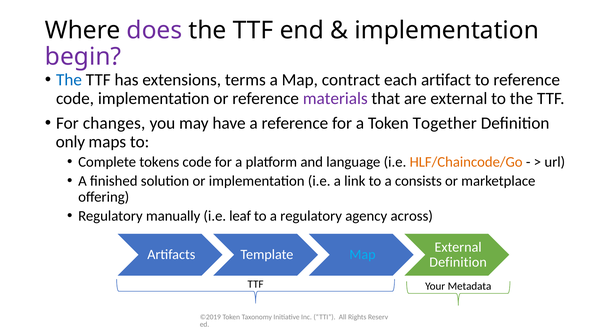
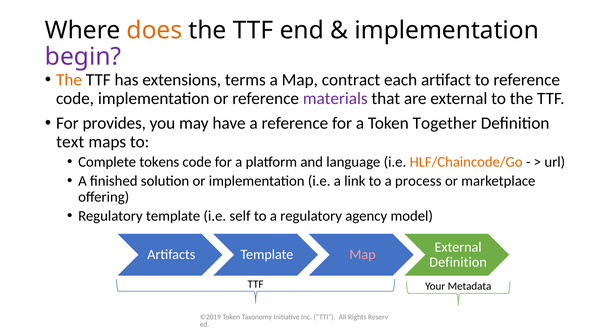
does colour: purple -> orange
The at (69, 80) colour: blue -> orange
changes: changes -> provides
only: only -> text
consists: consists -> process
Regulatory manually: manually -> template
leaf: leaf -> self
across: across -> model
Map at (363, 255) colour: light blue -> pink
